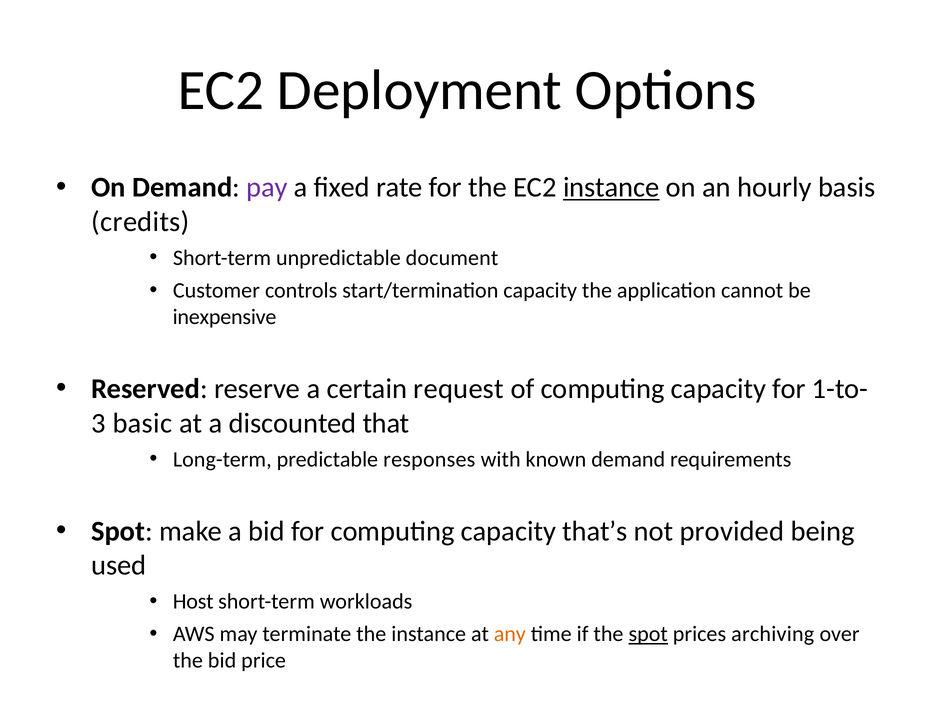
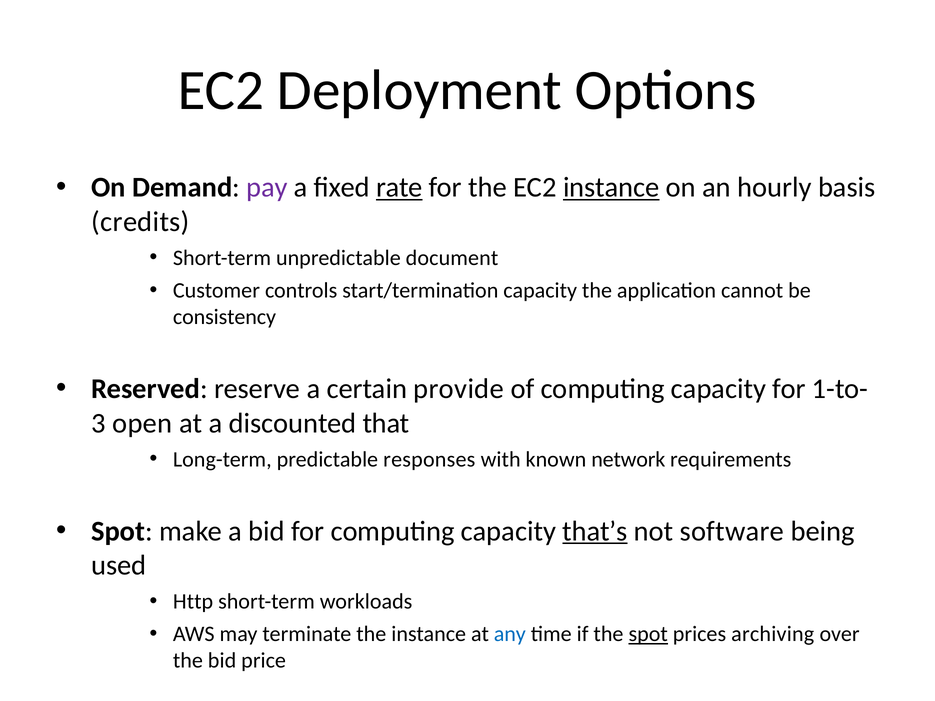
rate underline: none -> present
inexpensive: inexpensive -> consistency
request: request -> provide
basic: basic -> open
known demand: demand -> network
that’s underline: none -> present
provided: provided -> software
Host: Host -> Http
any colour: orange -> blue
